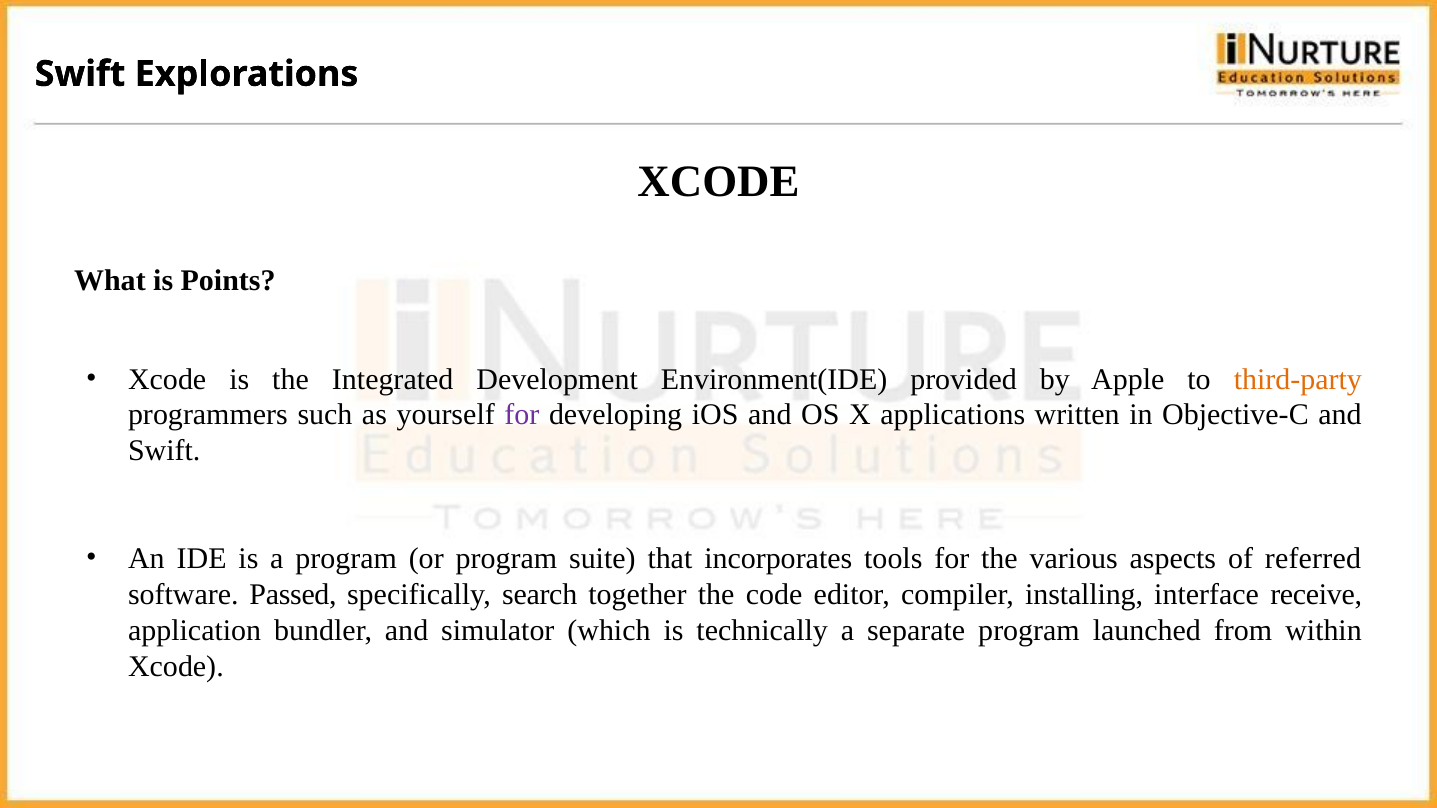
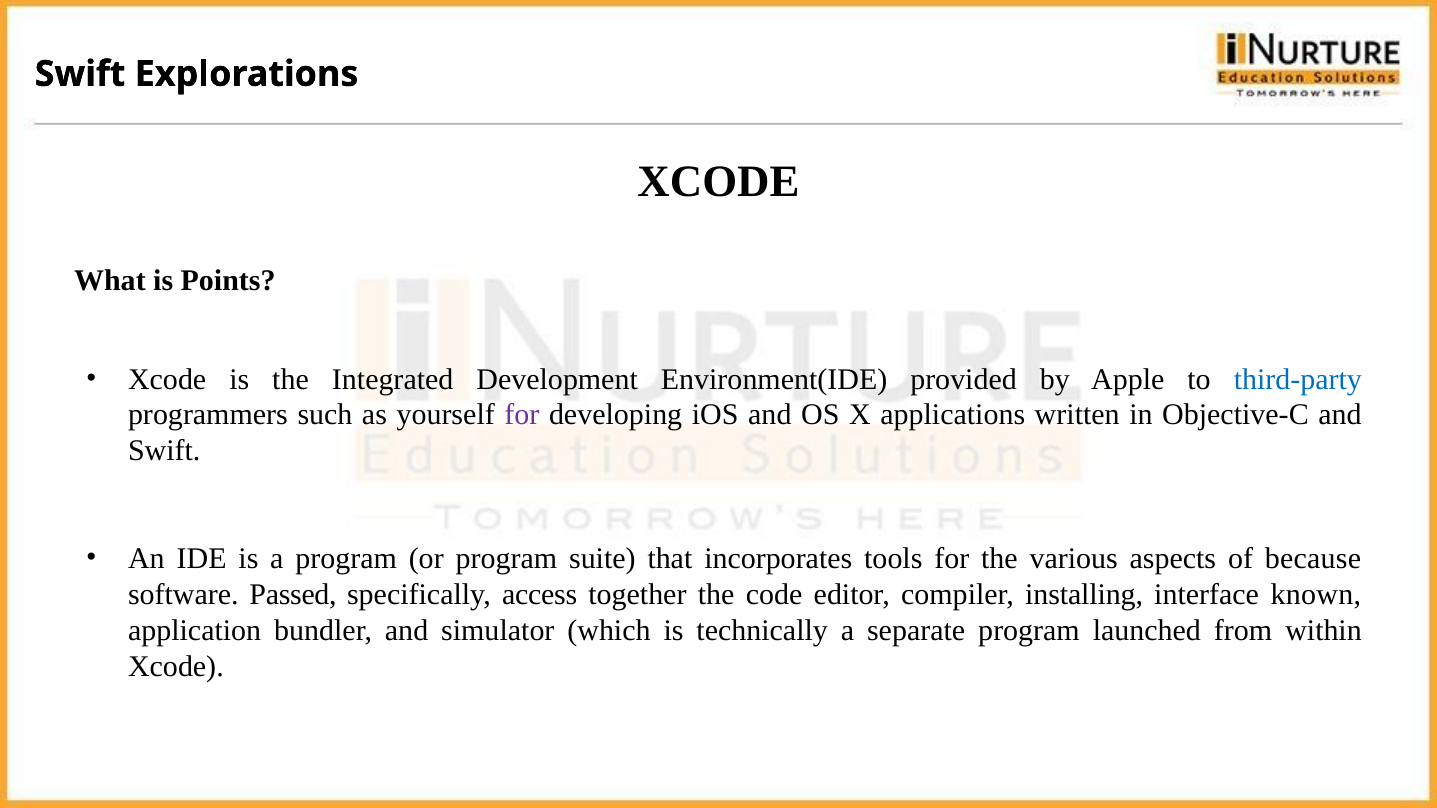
third-party colour: orange -> blue
referred: referred -> because
search: search -> access
receive: receive -> known
